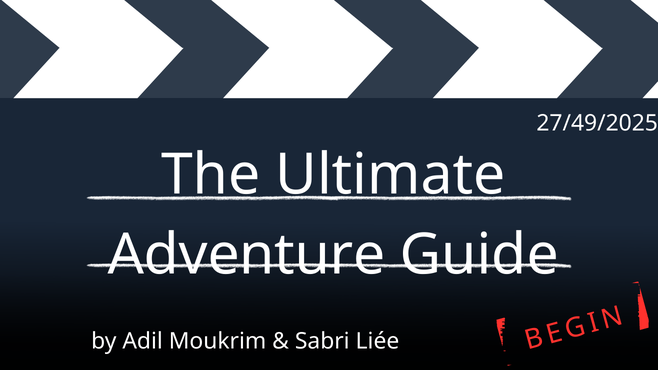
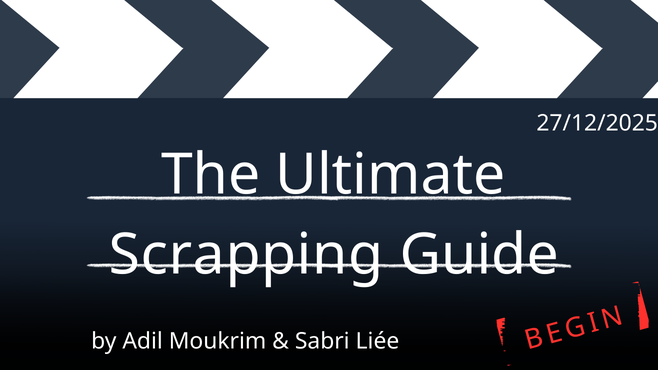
27/49/2025: 27/49/2025 -> 27/12/2025
Adventure: Adventure -> Scrapping
